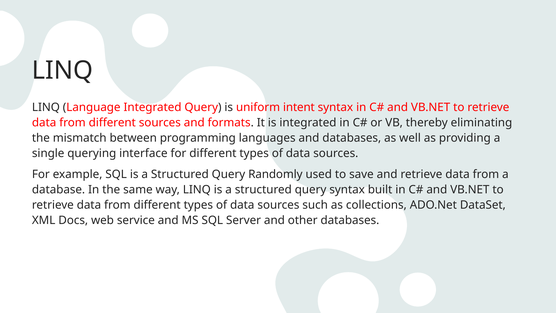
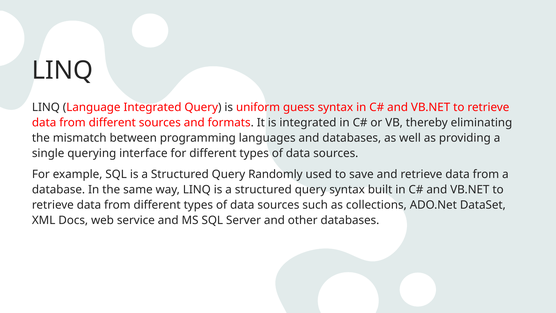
intent: intent -> guess
